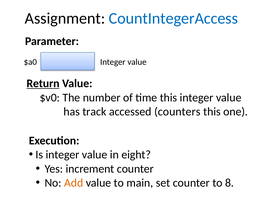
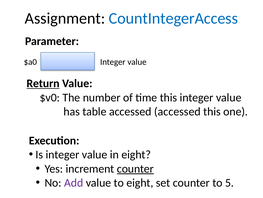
track: track -> table
accessed counters: counters -> accessed
counter at (135, 168) underline: none -> present
Add colour: orange -> purple
to main: main -> eight
8: 8 -> 5
